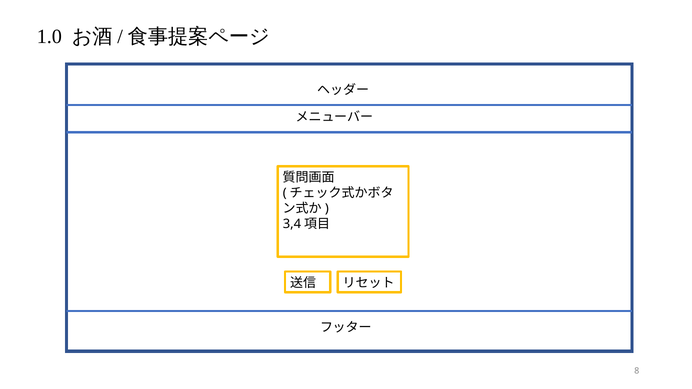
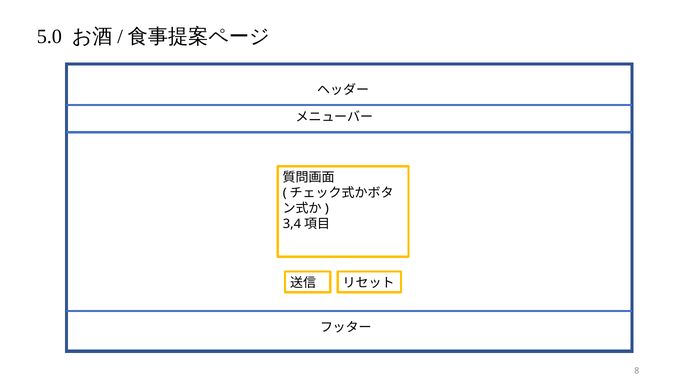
1.0: 1.0 -> 5.0
